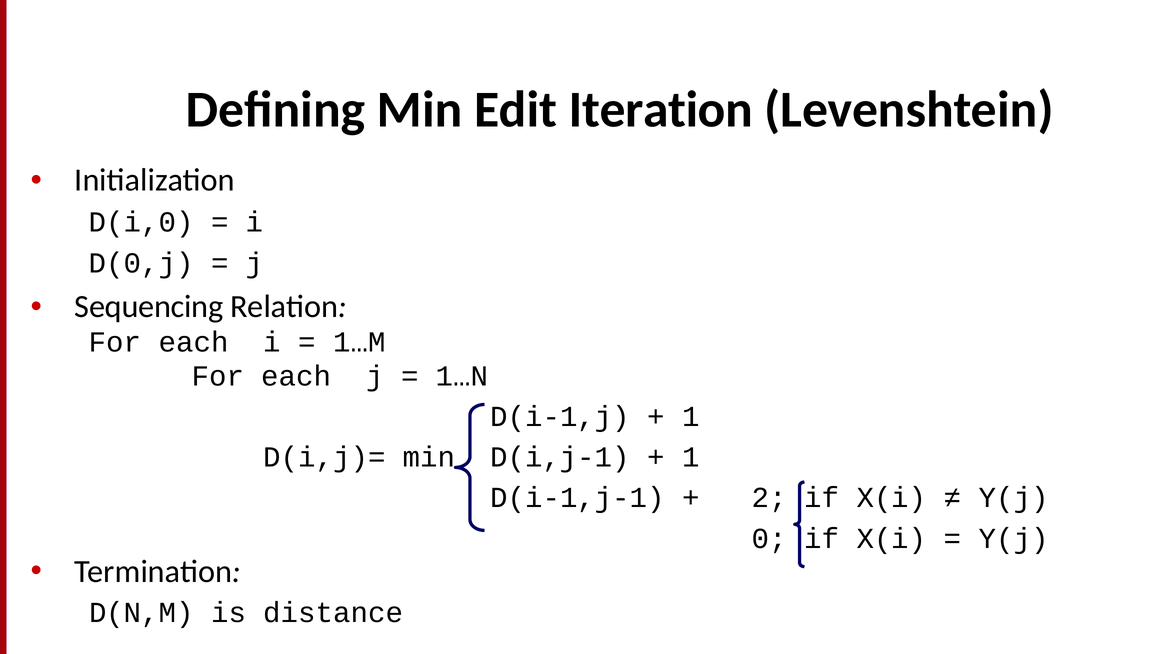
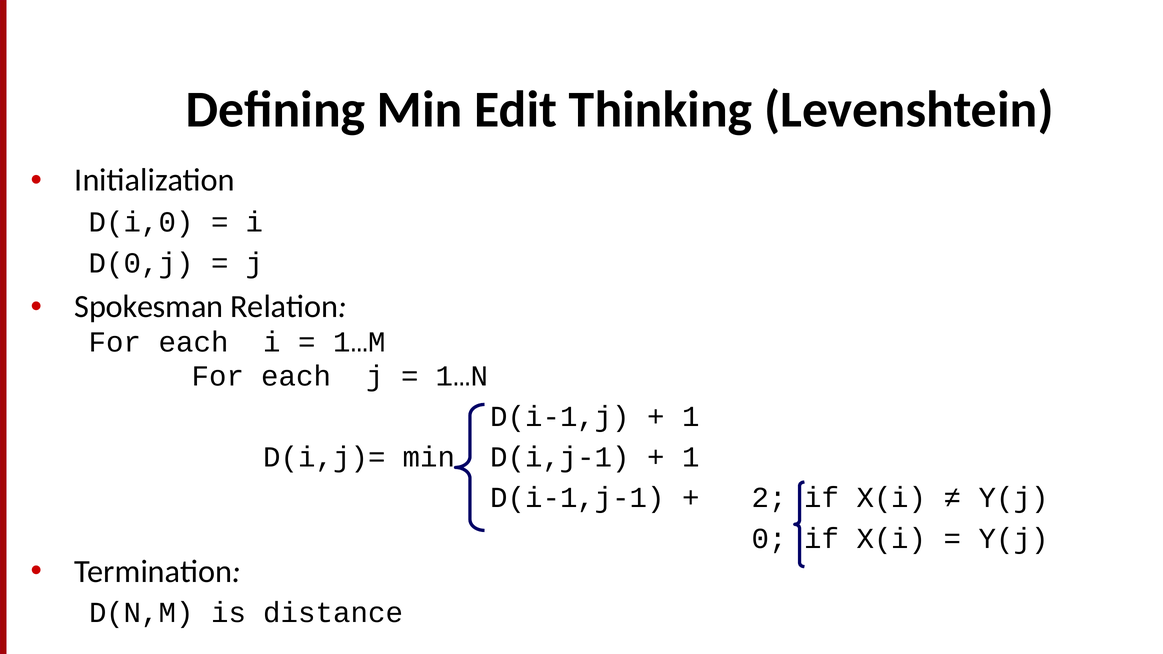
Iteration: Iteration -> Thinking
Sequencing: Sequencing -> Spokesman
